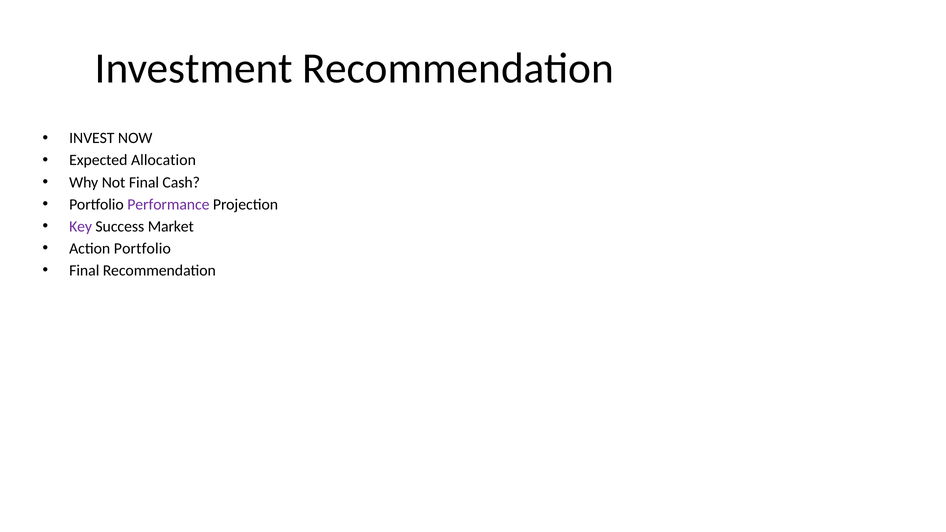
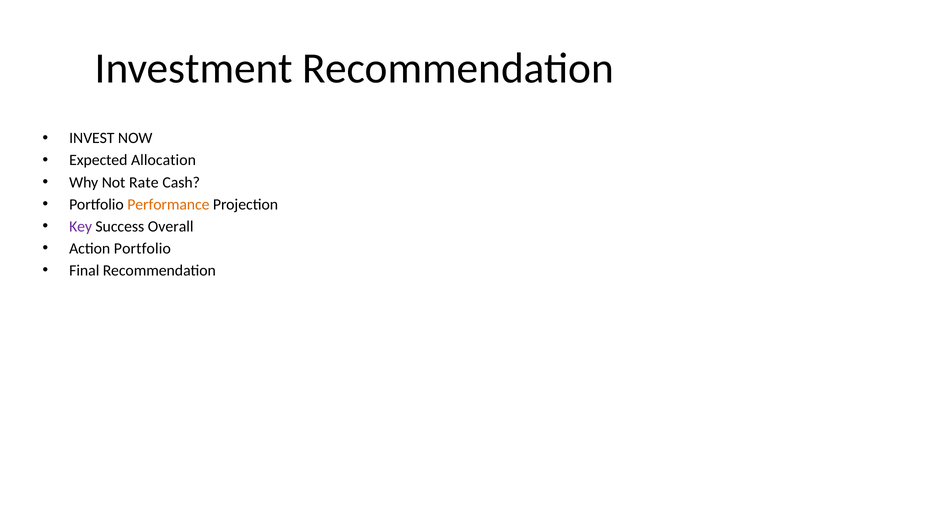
Not Final: Final -> Rate
Performance colour: purple -> orange
Market: Market -> Overall
